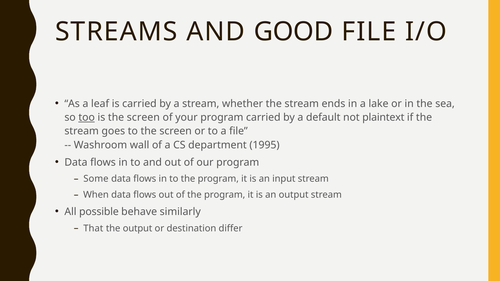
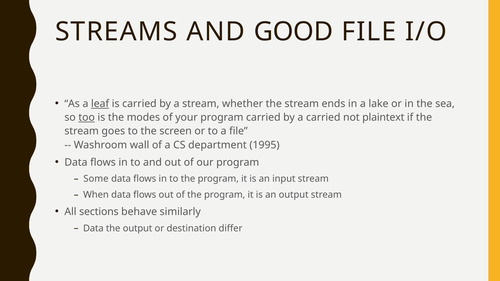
leaf underline: none -> present
is the screen: screen -> modes
a default: default -> carried
possible: possible -> sections
That at (93, 228): That -> Data
